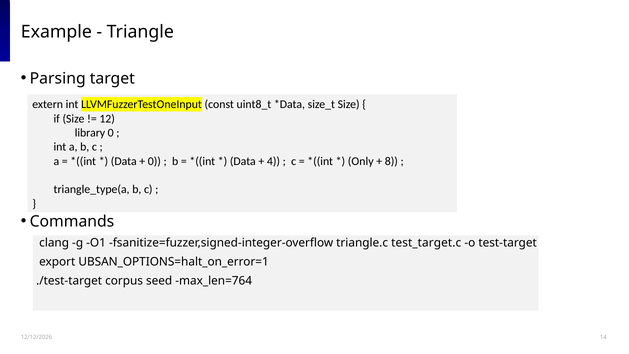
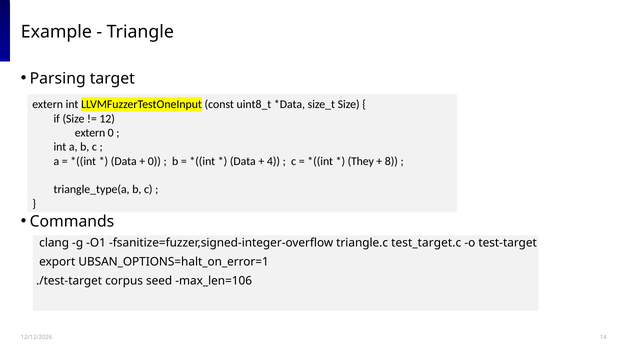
library at (90, 133): library -> extern
Only: Only -> They
max_len=764: max_len=764 -> max_len=106
